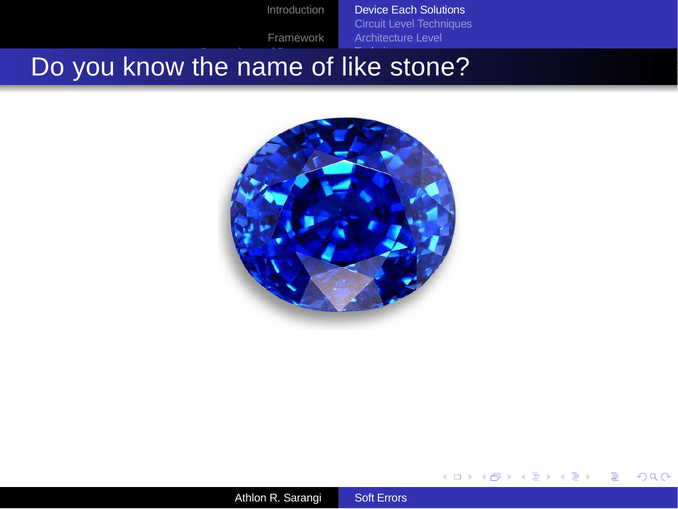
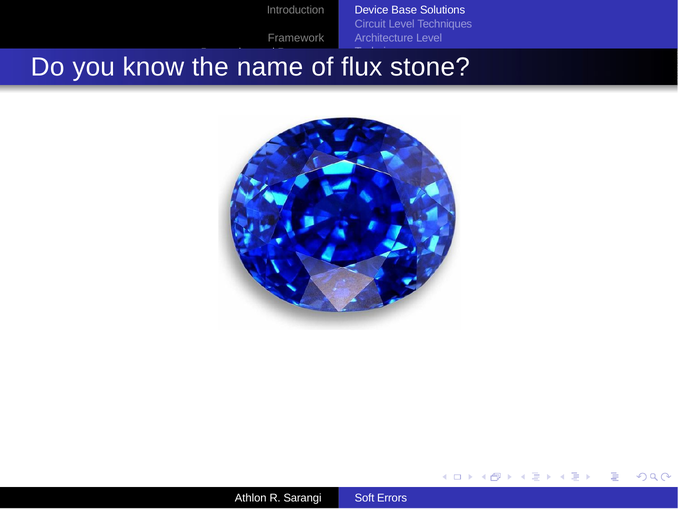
Each: Each -> Base
like: like -> flux
